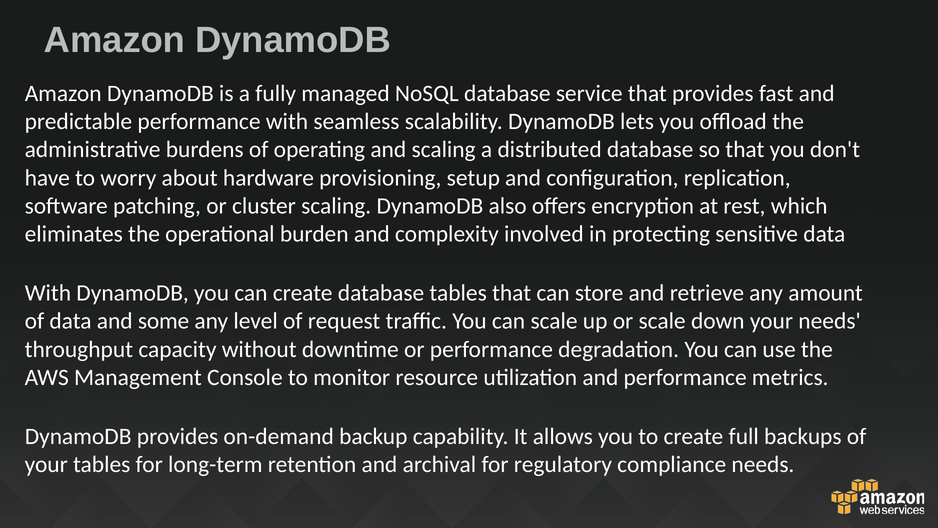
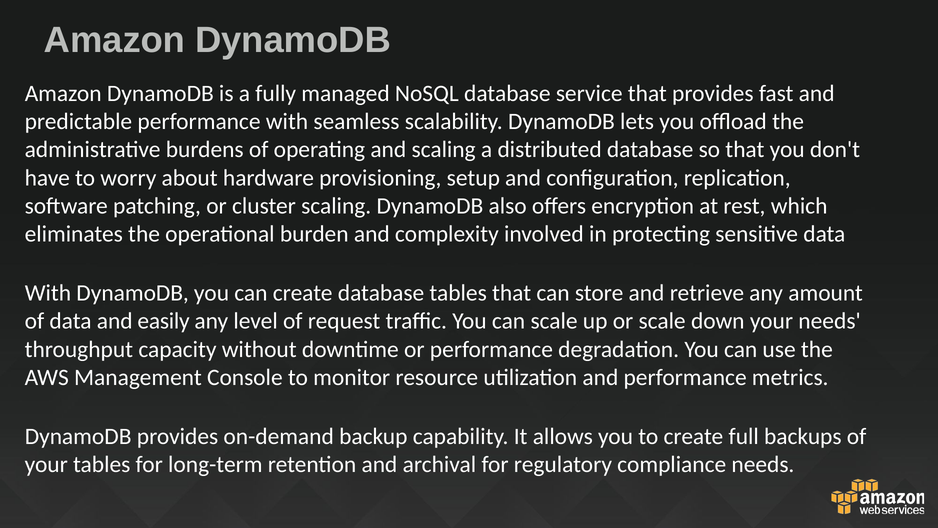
some: some -> easily
